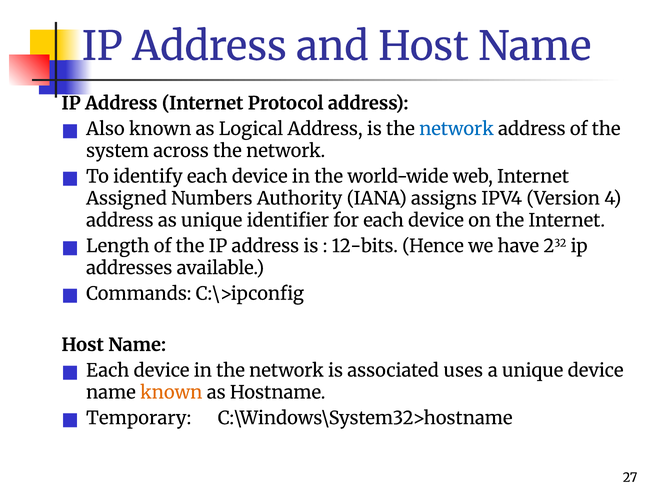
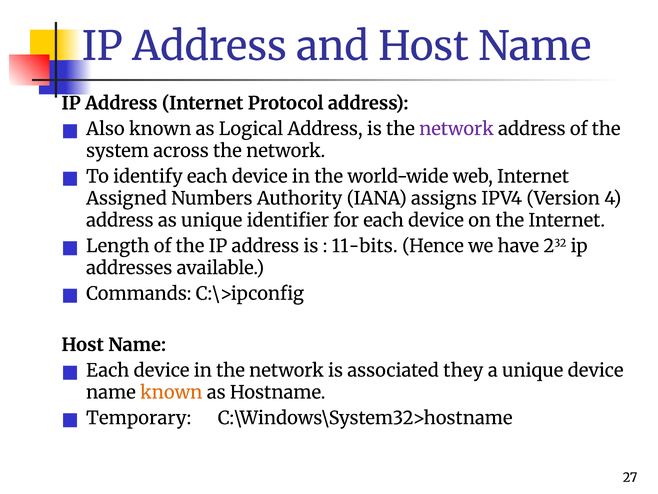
network at (457, 129) colour: blue -> purple
12-bits: 12-bits -> 11-bits
uses: uses -> they
